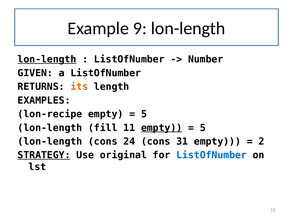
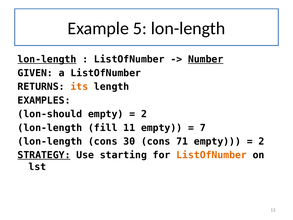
9: 9 -> 5
Number underline: none -> present
lon-recipe: lon-recipe -> lon-should
5 at (144, 114): 5 -> 2
empty at (162, 128) underline: present -> none
5 at (203, 128): 5 -> 7
24: 24 -> 30
31: 31 -> 71
original: original -> starting
ListOfNumber at (212, 155) colour: blue -> orange
